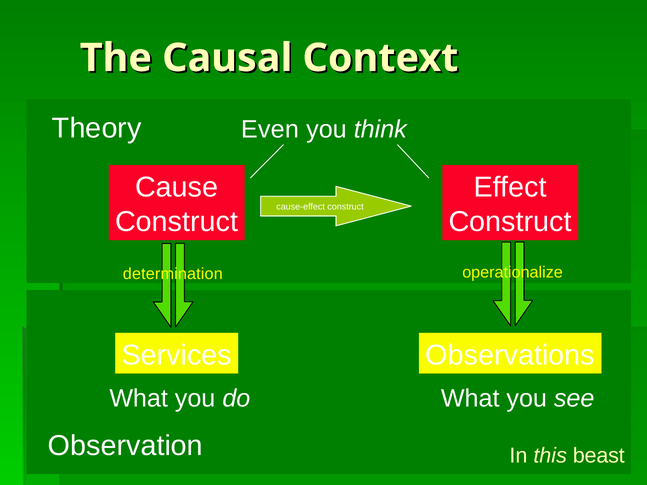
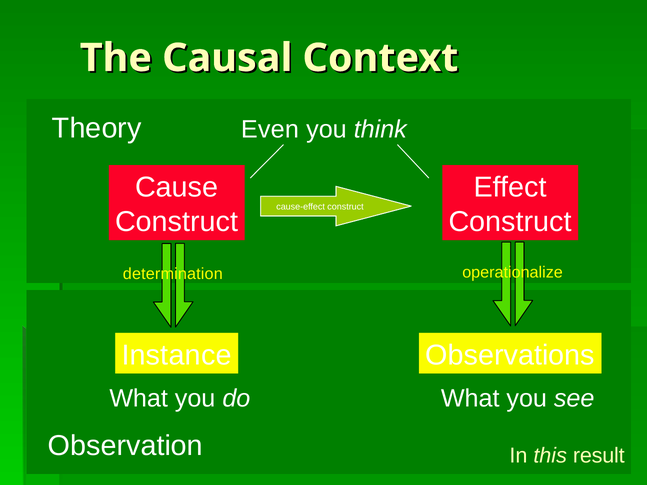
Services: Services -> Instance
beast: beast -> result
